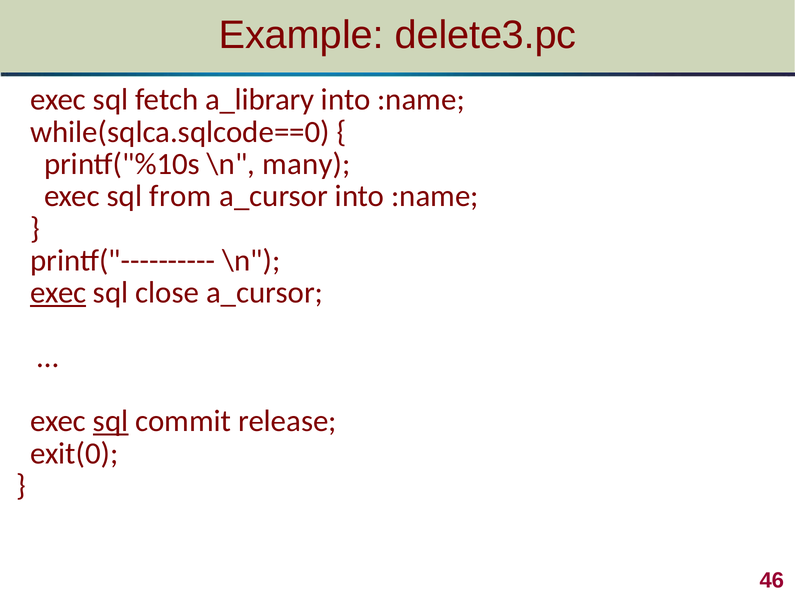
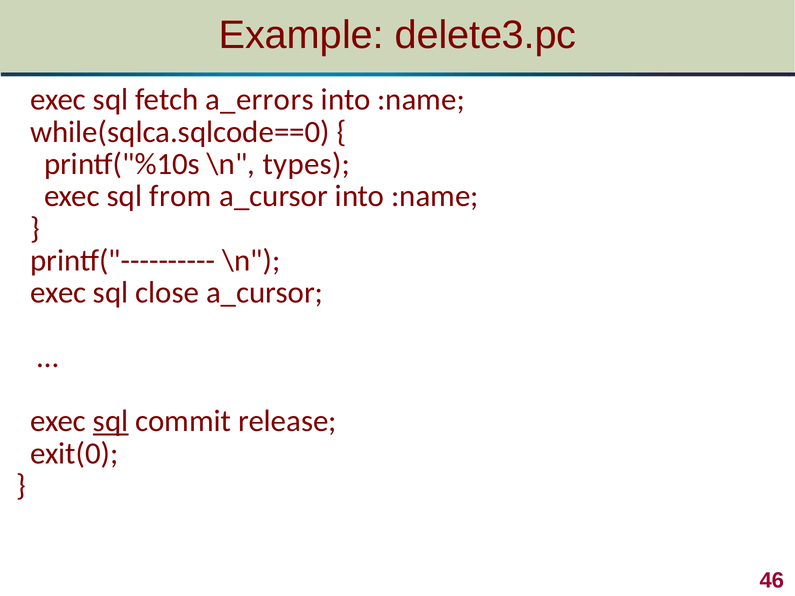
a_library: a_library -> a_errors
many: many -> types
exec at (58, 293) underline: present -> none
